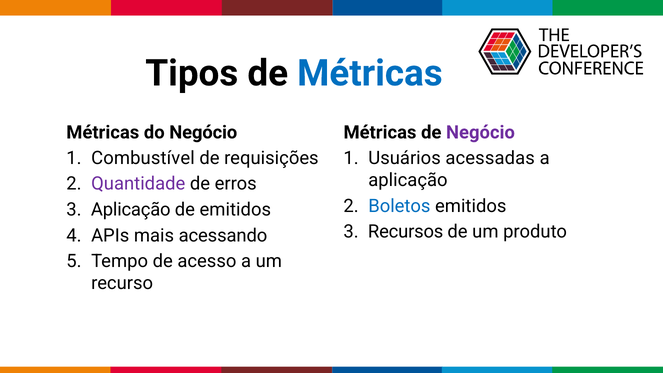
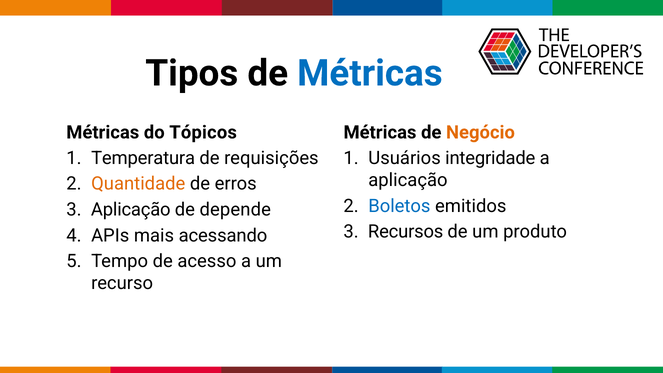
do Negócio: Negócio -> Tópicos
Negócio at (480, 132) colour: purple -> orange
Combustível: Combustível -> Temperatura
acessadas: acessadas -> integridade
Quantidade colour: purple -> orange
de emitidos: emitidos -> depende
